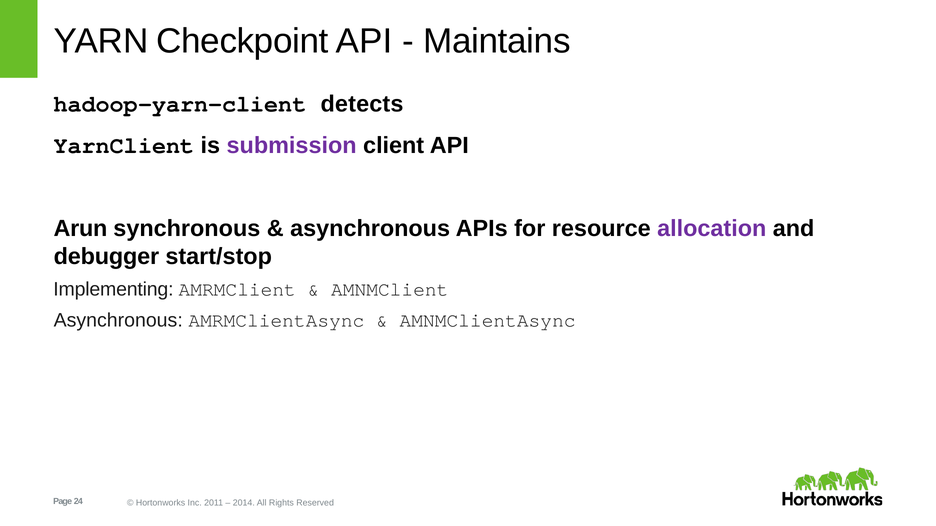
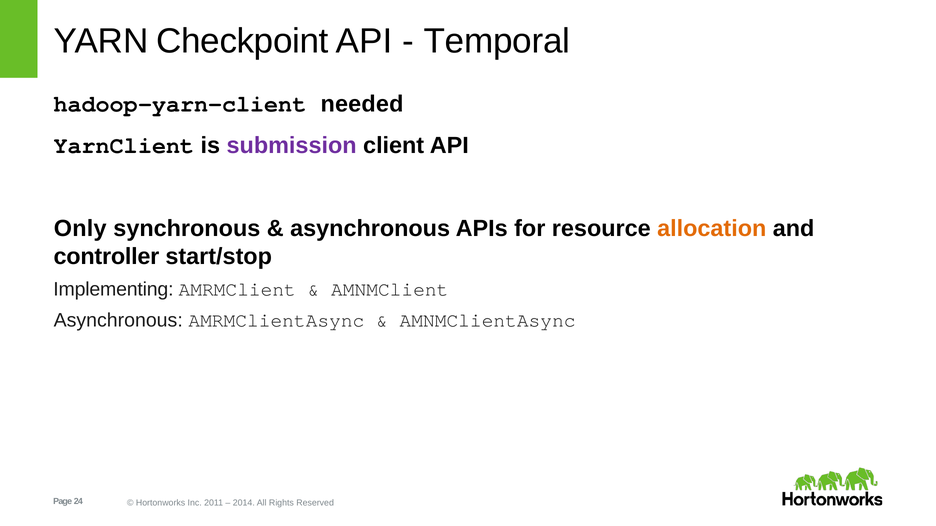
Maintains: Maintains -> Temporal
detects: detects -> needed
Arun: Arun -> Only
allocation colour: purple -> orange
debugger: debugger -> controller
